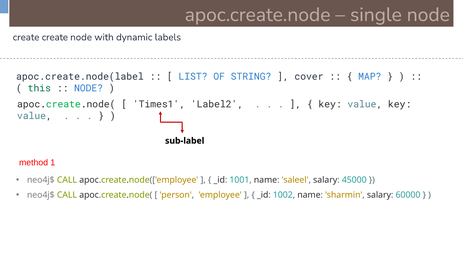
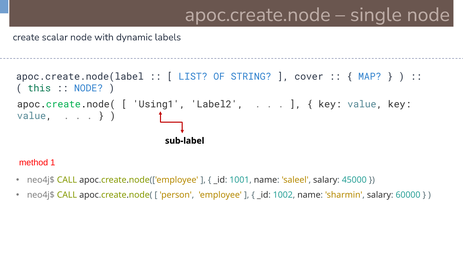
create create: create -> scalar
Times1: Times1 -> Using1
